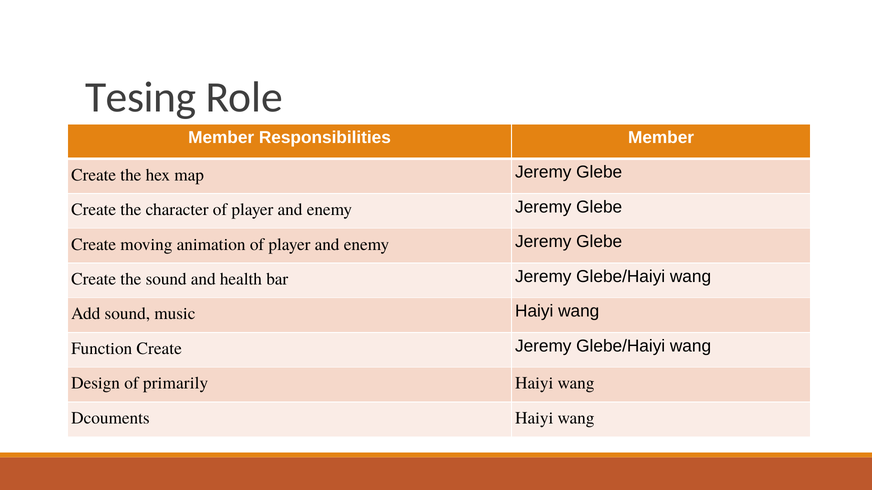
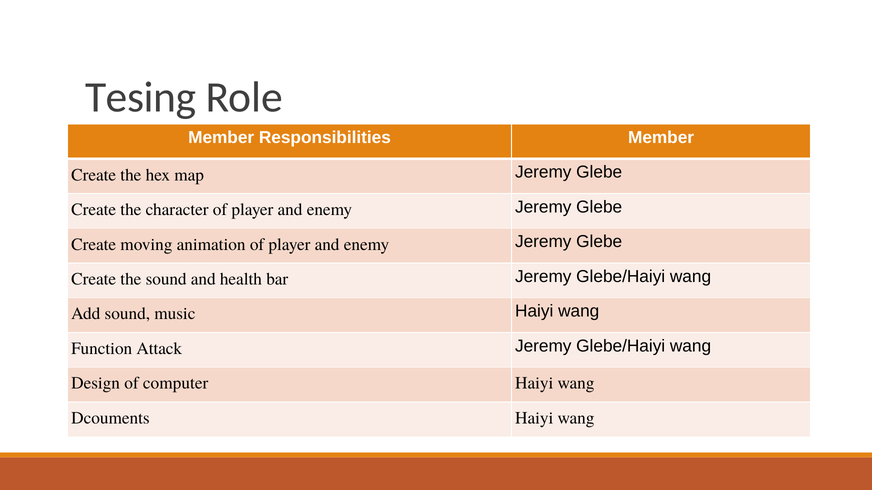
Function Create: Create -> Attack
primarily: primarily -> computer
